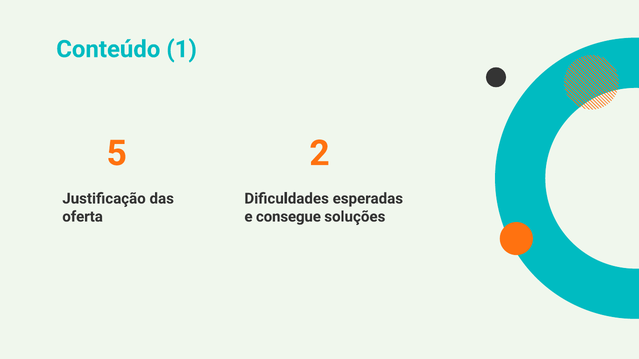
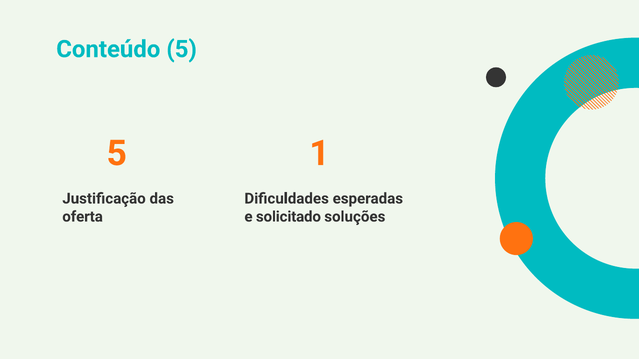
Conteúdo 1: 1 -> 5
2: 2 -> 1
consegue: consegue -> solicitado
